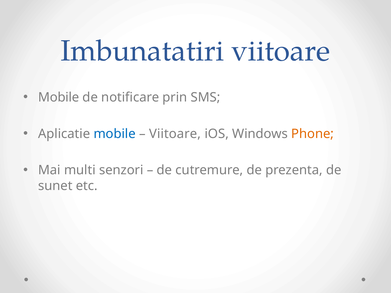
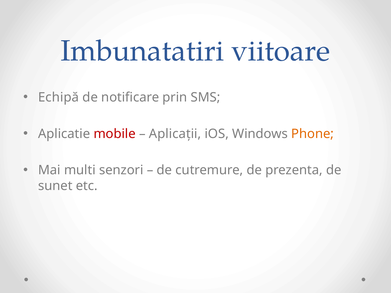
Mobile at (59, 97): Mobile -> Echipă
mobile at (115, 134) colour: blue -> red
Viitoare at (175, 134): Viitoare -> Aplicații
